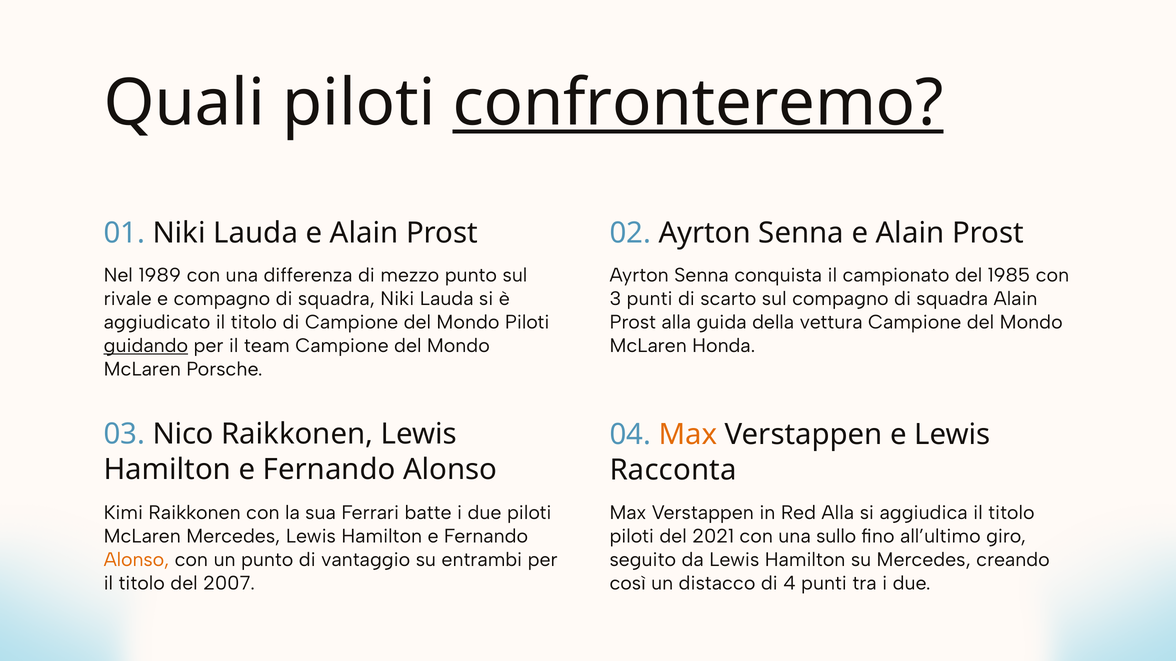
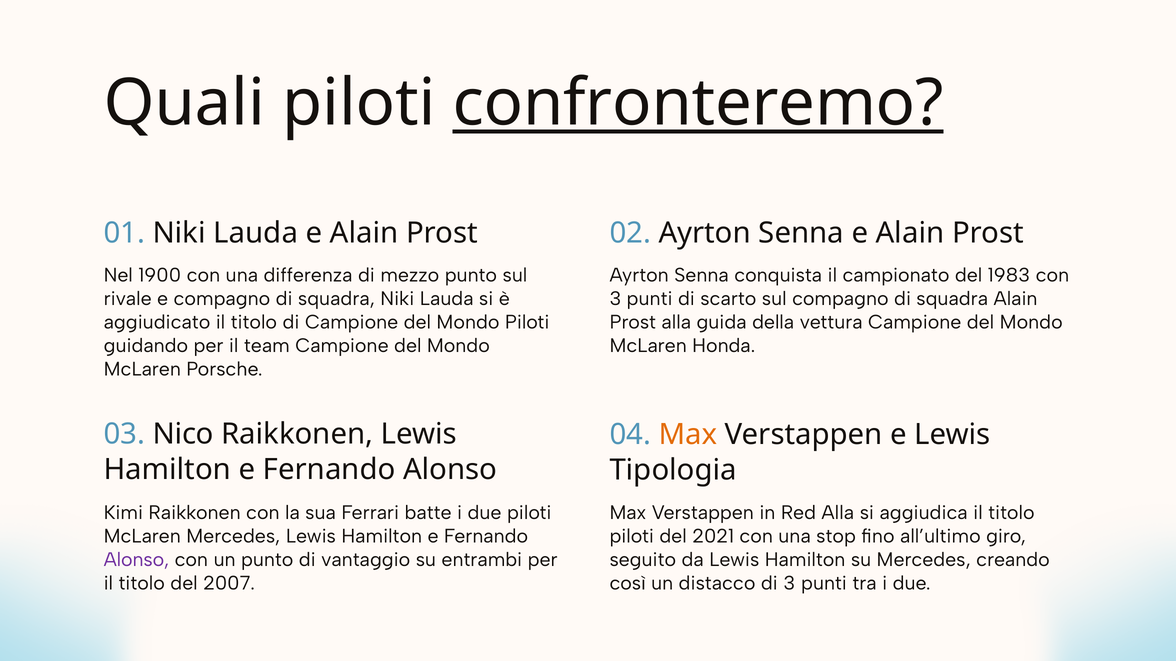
1989: 1989 -> 1900
1985: 1985 -> 1983
guidando underline: present -> none
Racconta: Racconta -> Tipologia
sullo: sullo -> stop
Alonso at (136, 560) colour: orange -> purple
di 4: 4 -> 3
